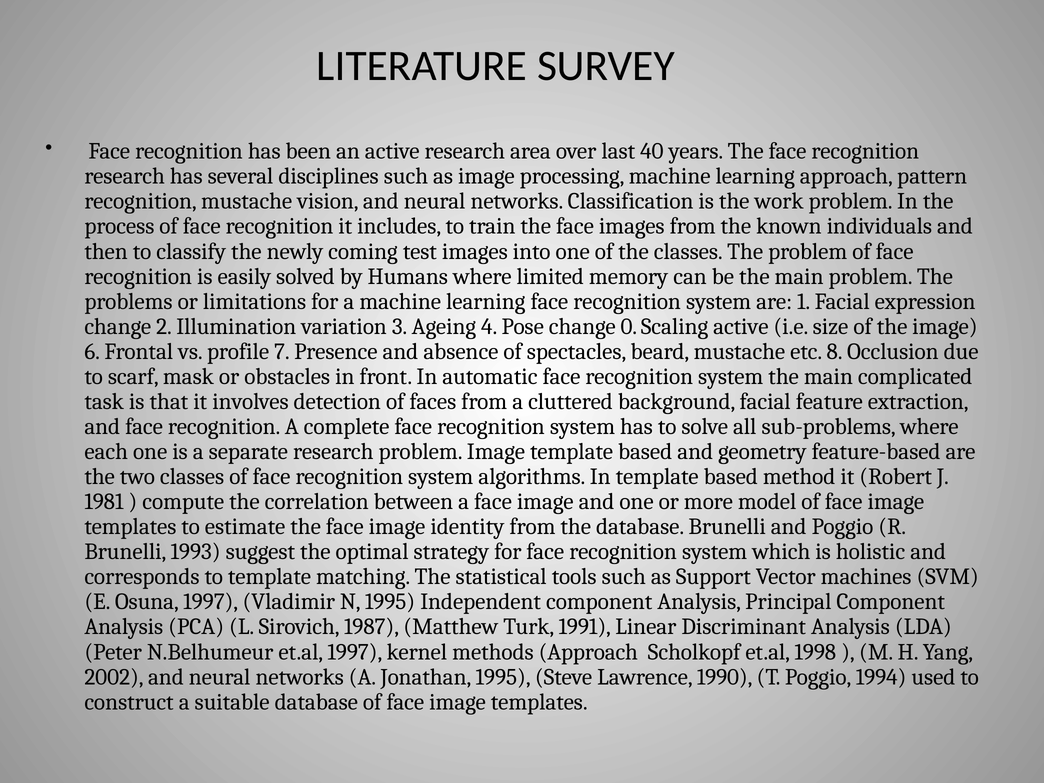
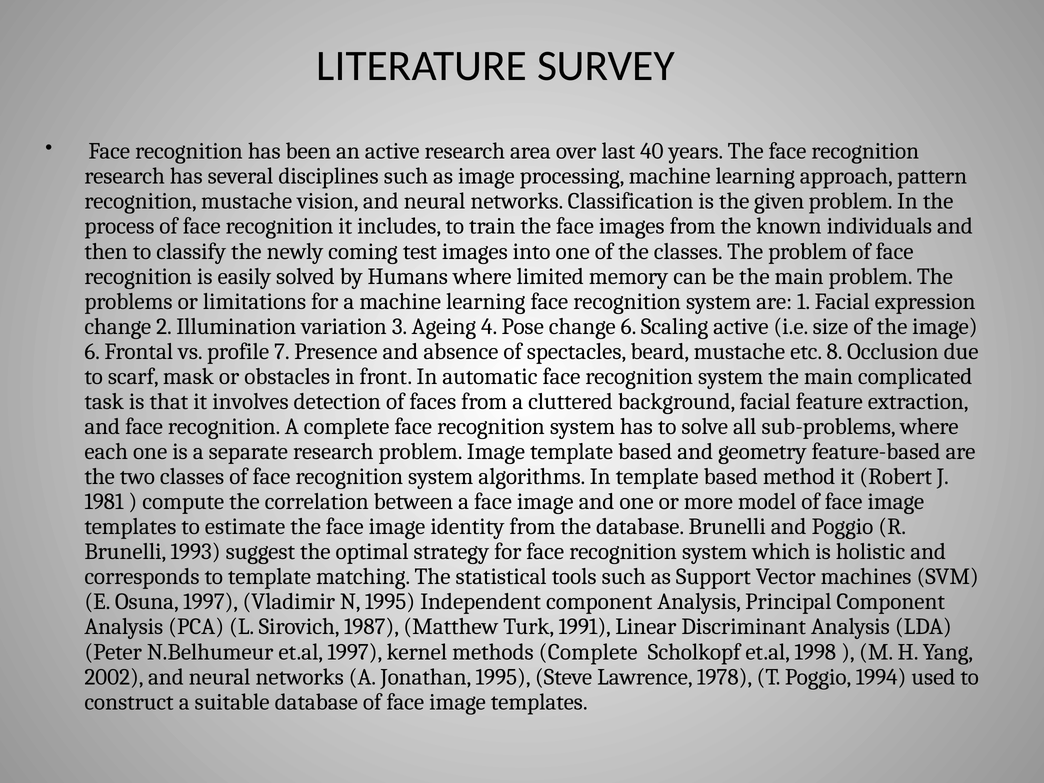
work: work -> given
change 0: 0 -> 6
methods Approach: Approach -> Complete
1990: 1990 -> 1978
